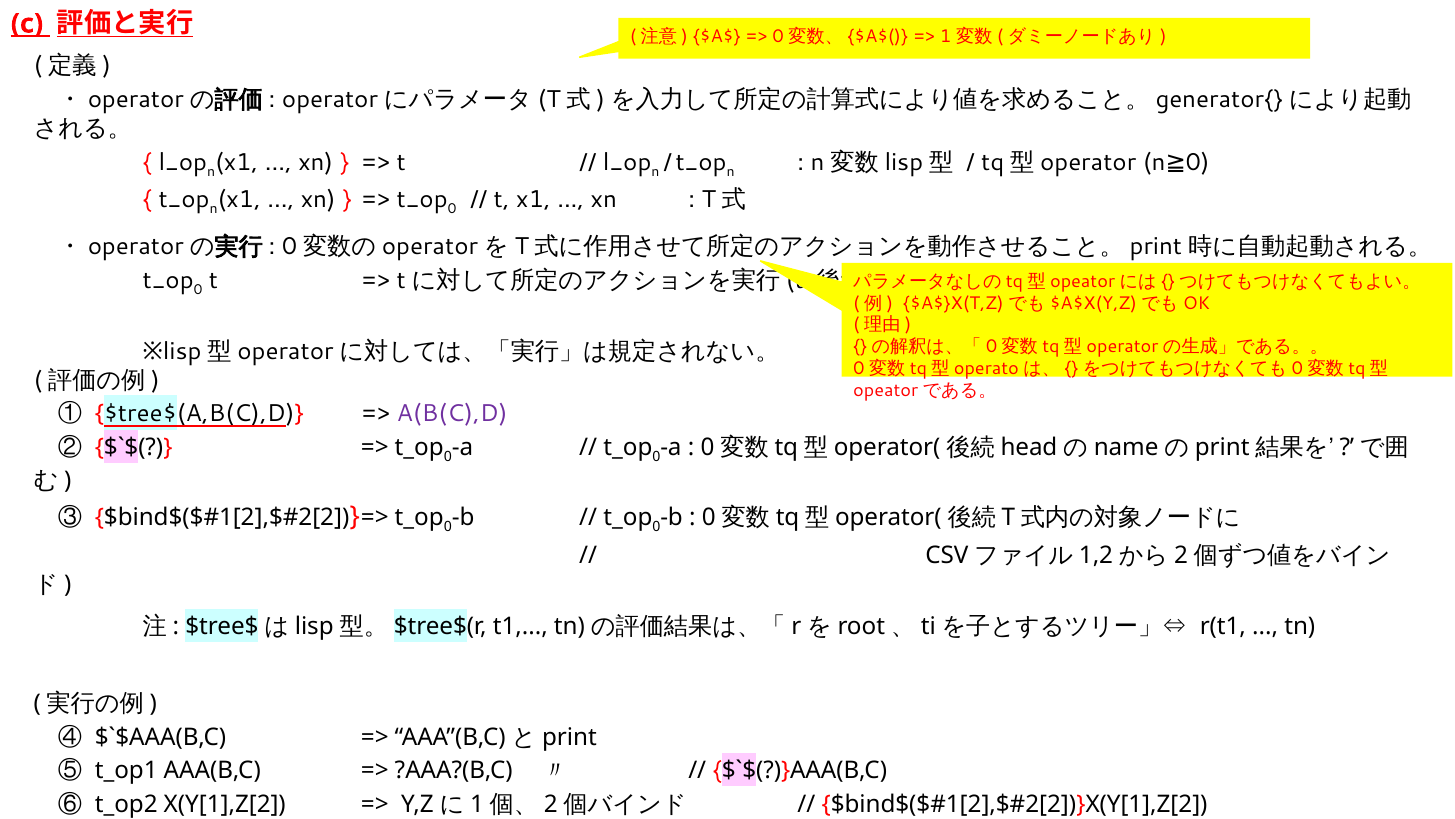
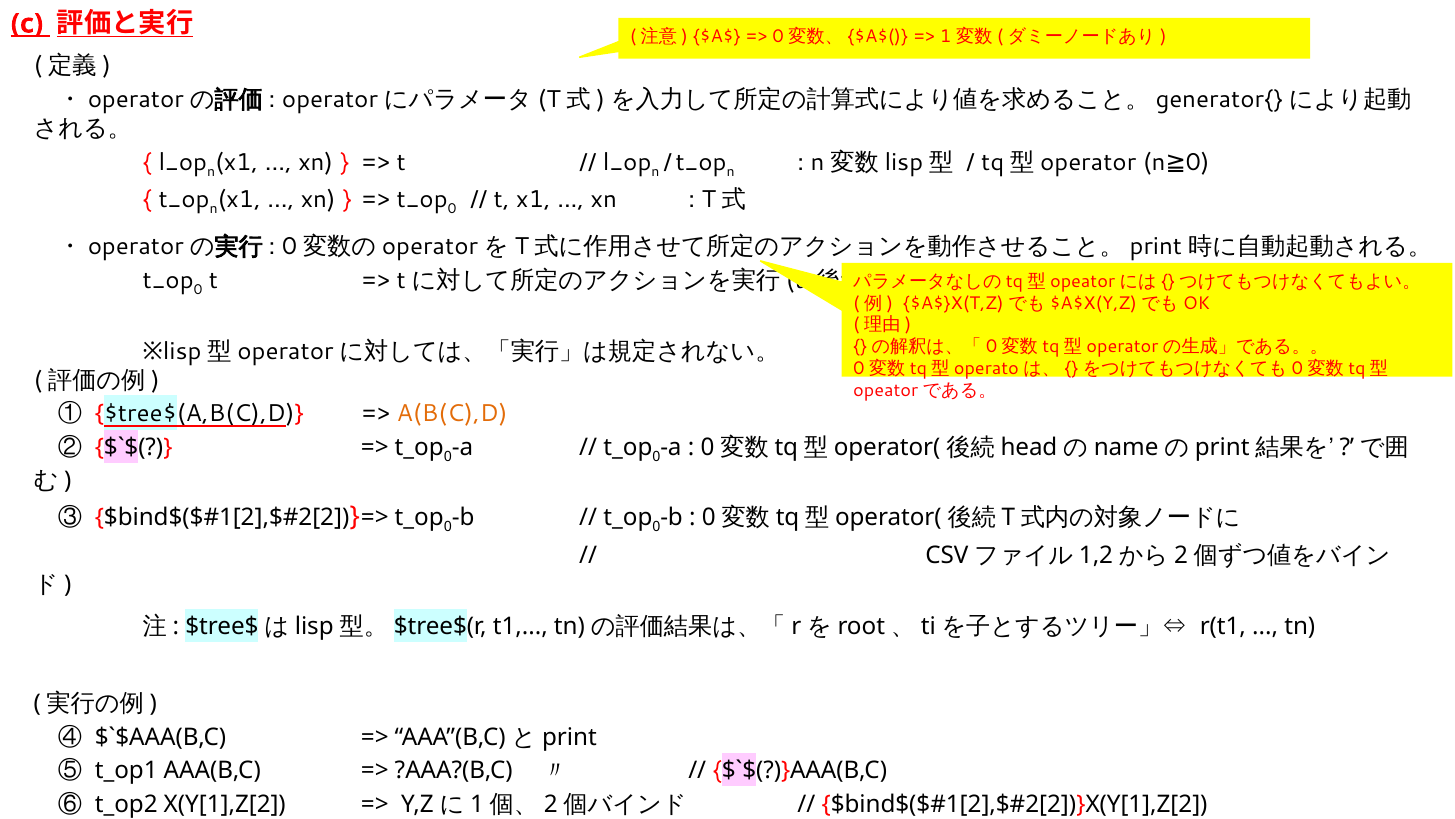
A(B(C),D colour: purple -> orange
